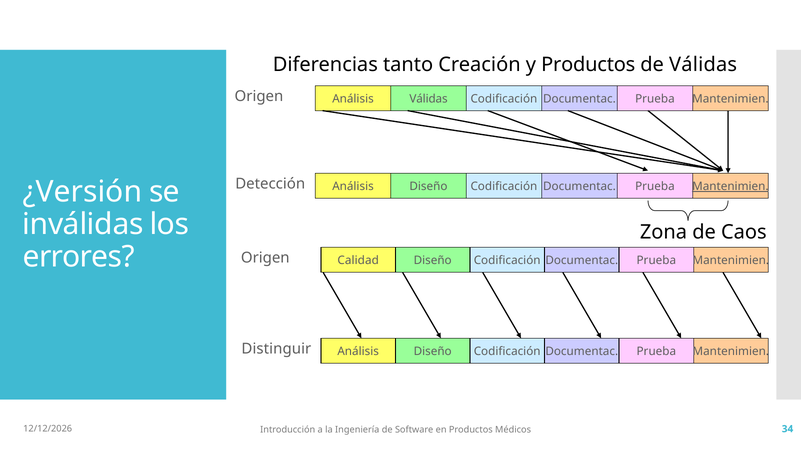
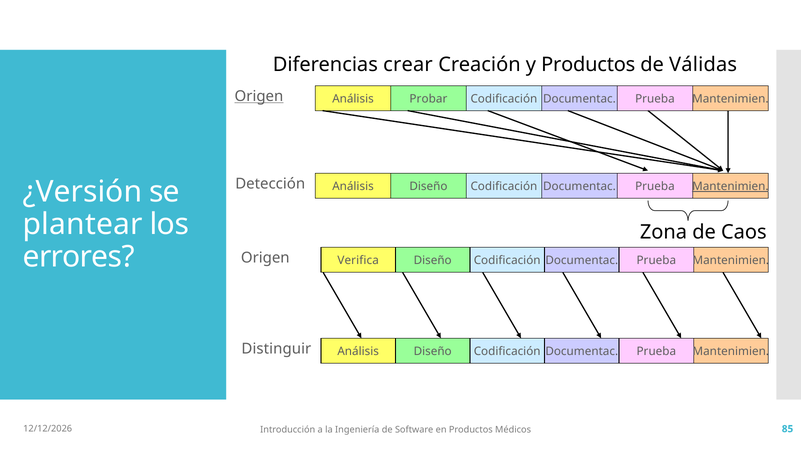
tanto: tanto -> crear
Origen at (259, 96) underline: none -> present
Análisis Válidas: Válidas -> Probar
inválidas: inválidas -> plantear
Calidad: Calidad -> Verifica
34: 34 -> 85
